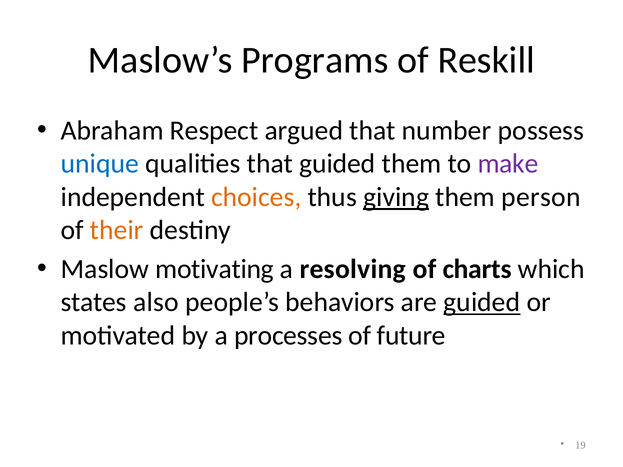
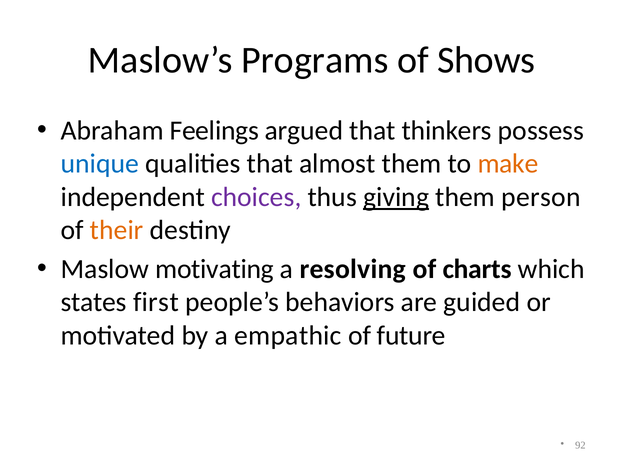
Reskill: Reskill -> Shows
Respect: Respect -> Feelings
number: number -> thinkers
that guided: guided -> almost
make colour: purple -> orange
choices colour: orange -> purple
also: also -> first
guided at (482, 302) underline: present -> none
processes: processes -> empathic
19: 19 -> 92
